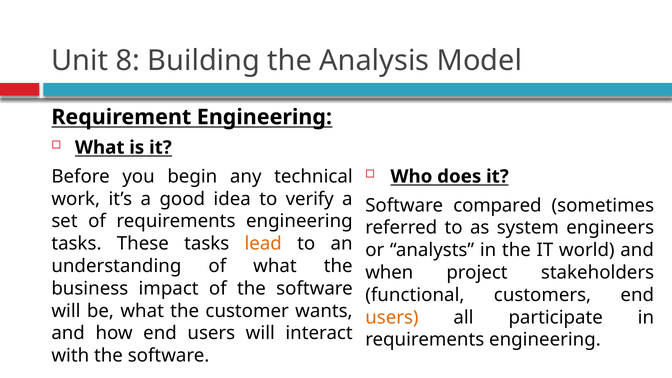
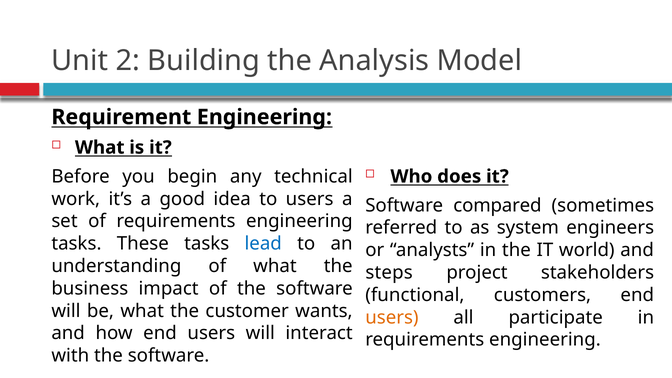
8: 8 -> 2
to verify: verify -> users
lead colour: orange -> blue
when: when -> steps
